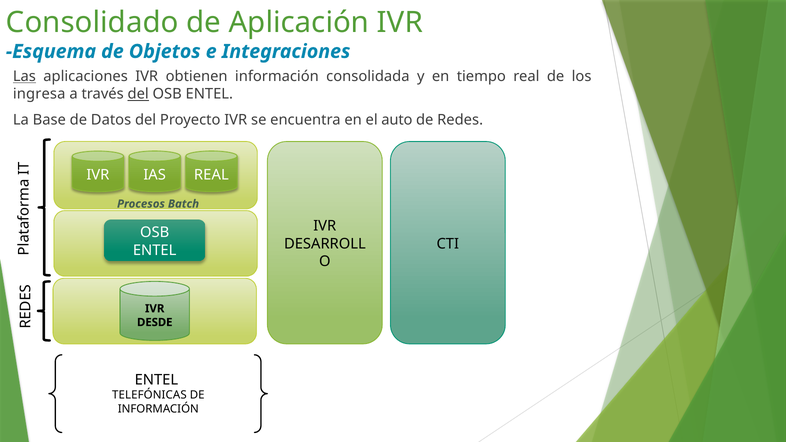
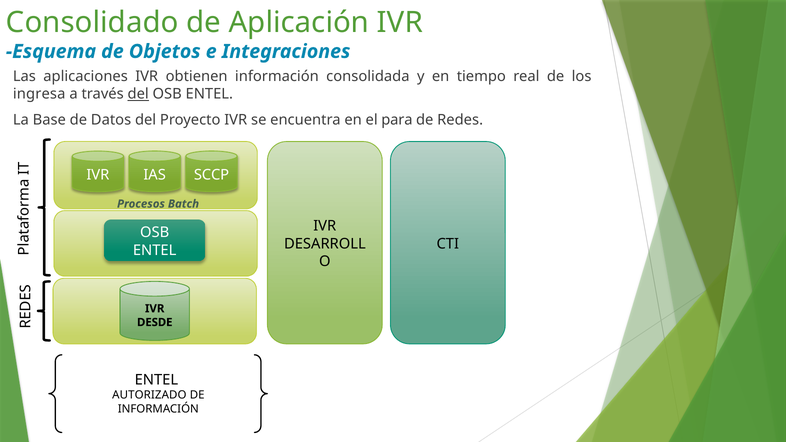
Las underline: present -> none
auto: auto -> para
IAS REAL: REAL -> SCCP
TELEFÓNICAS: TELEFÓNICAS -> AUTORIZADO
